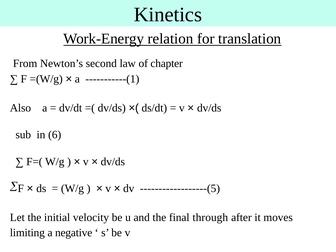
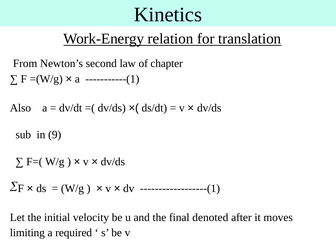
6: 6 -> 9
------------------(5: ------------------(5 -> ------------------(1
through: through -> denoted
negative: negative -> required
